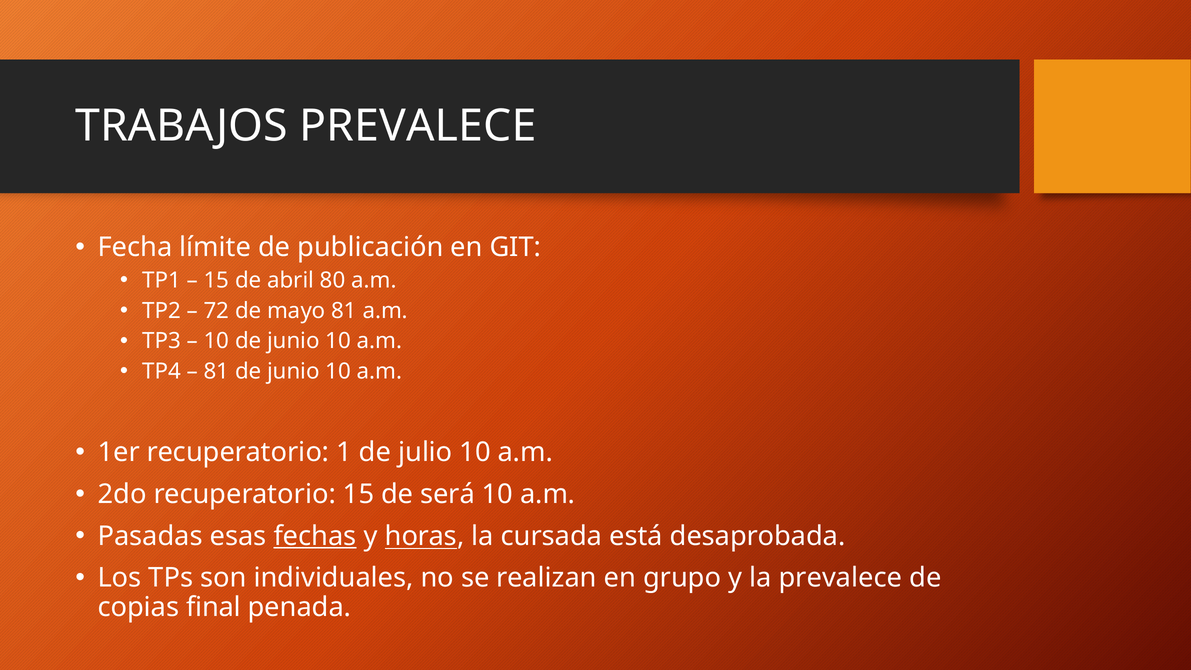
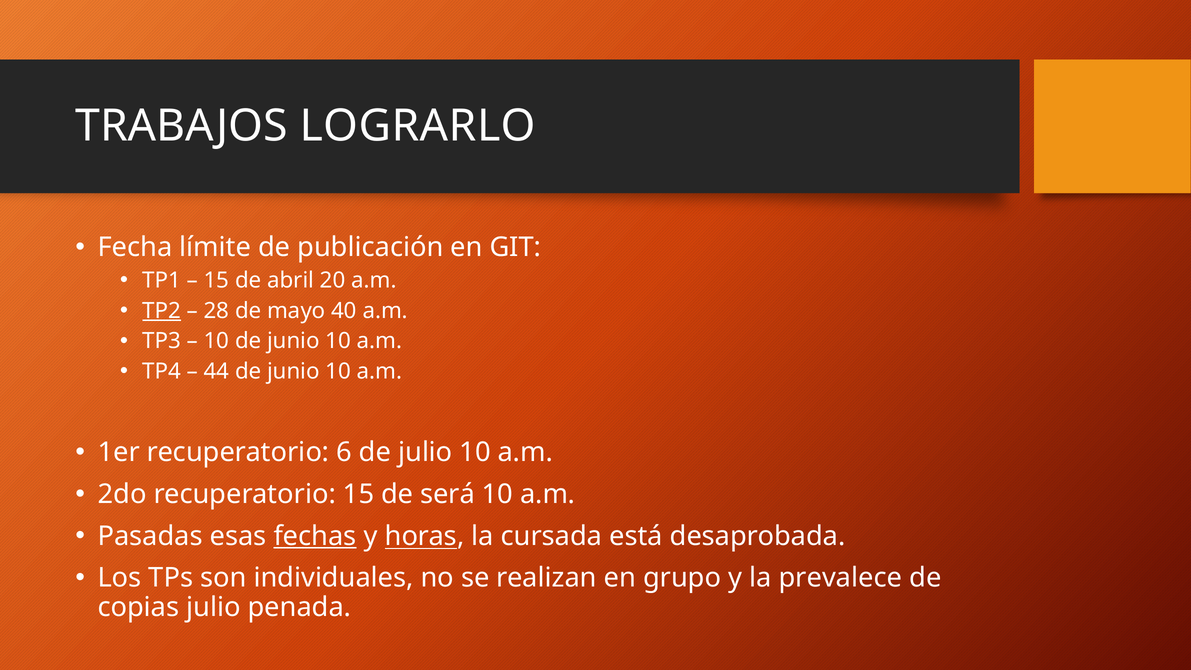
TRABAJOS PREVALECE: PREVALECE -> LOGRARLO
80: 80 -> 20
TP2 underline: none -> present
72: 72 -> 28
mayo 81: 81 -> 40
81 at (216, 371): 81 -> 44
1: 1 -> 6
copias final: final -> julio
